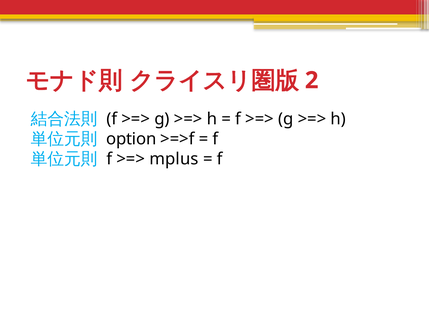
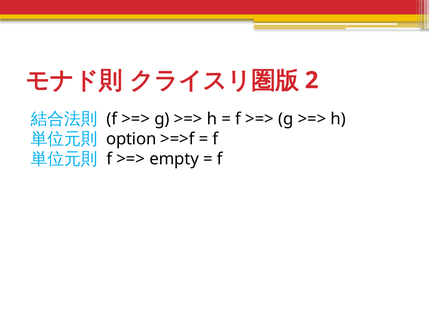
mplus: mplus -> empty
